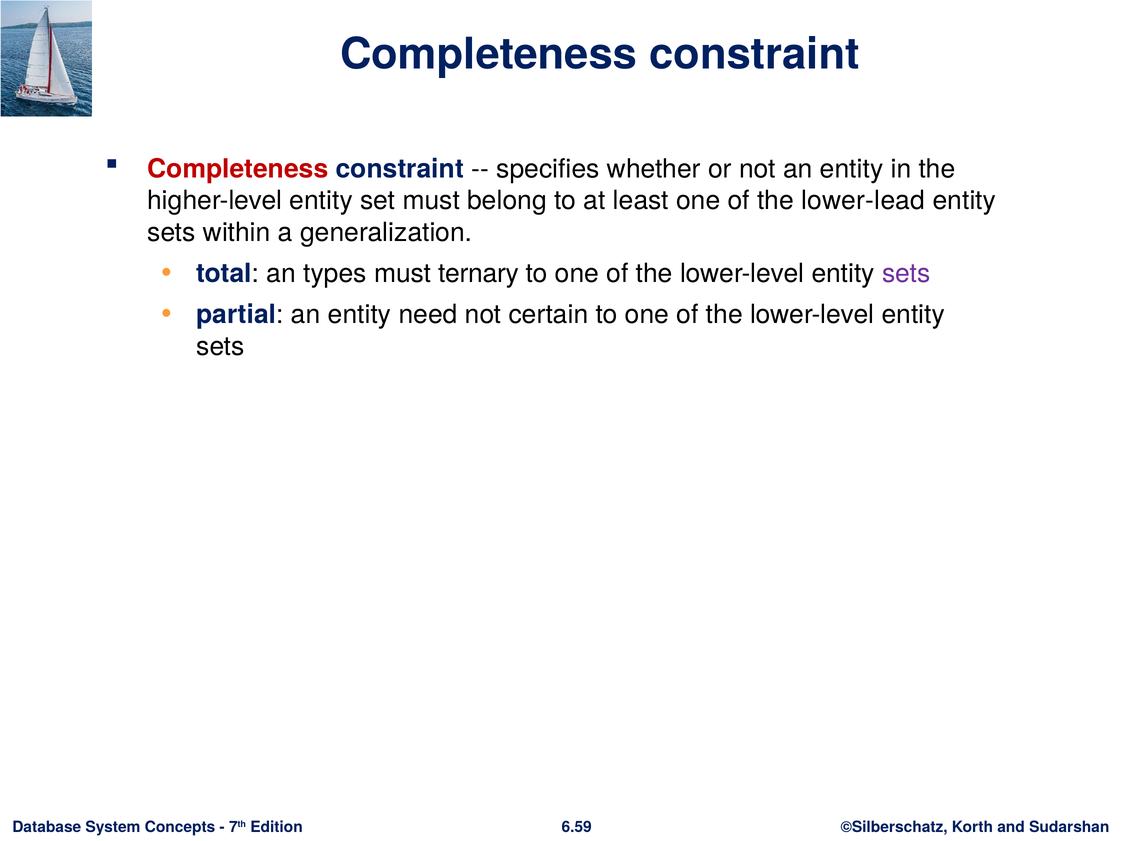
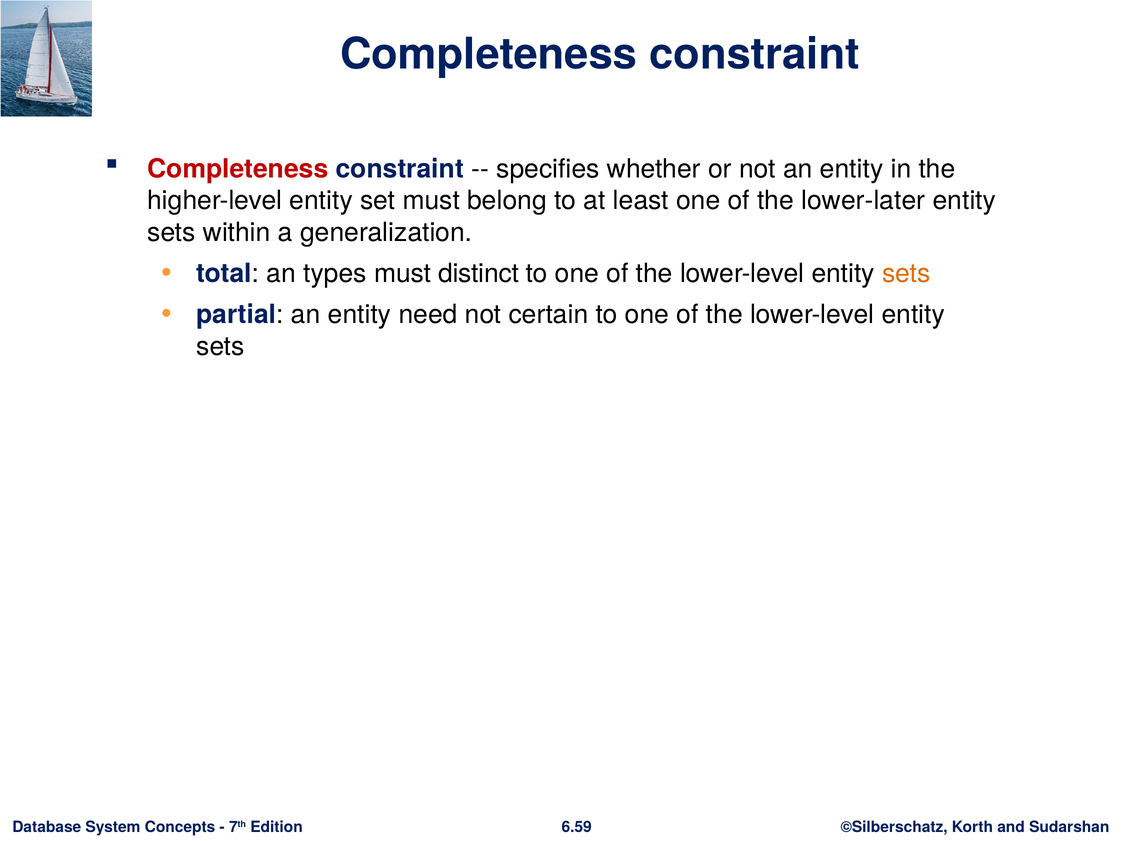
lower-lead: lower-lead -> lower-later
ternary: ternary -> distinct
sets at (906, 273) colour: purple -> orange
